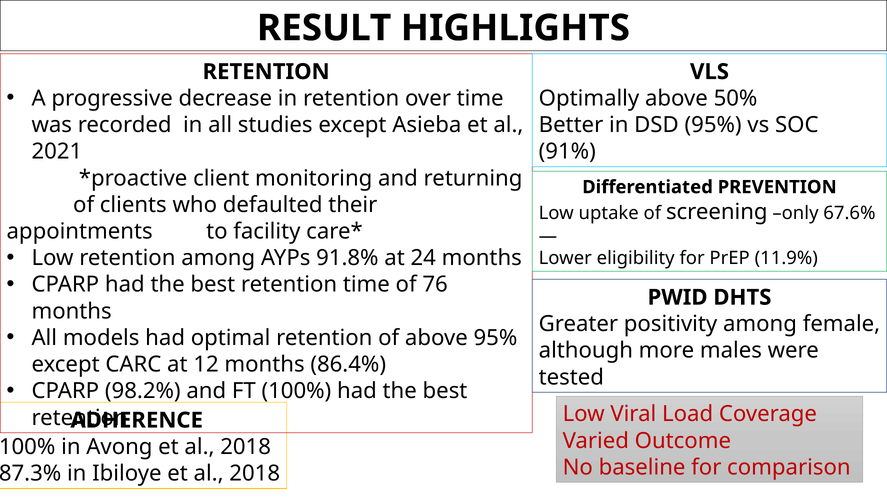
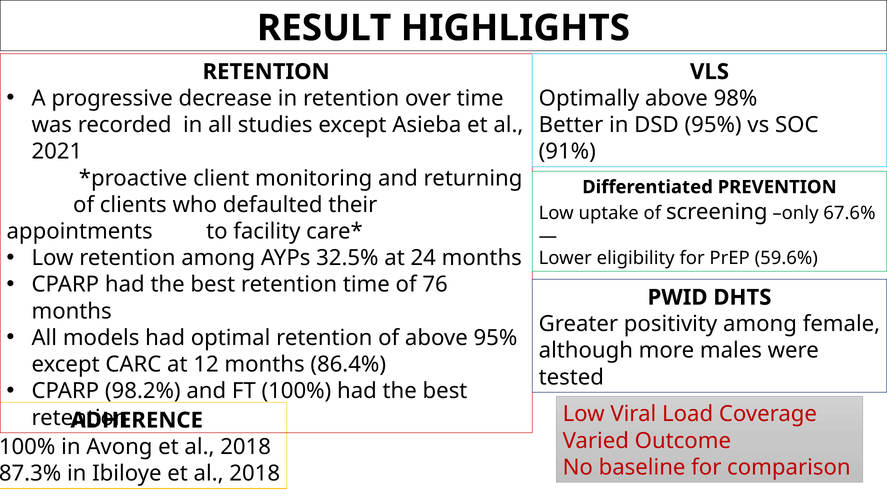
50%: 50% -> 98%
91.8%: 91.8% -> 32.5%
11.9%: 11.9% -> 59.6%
